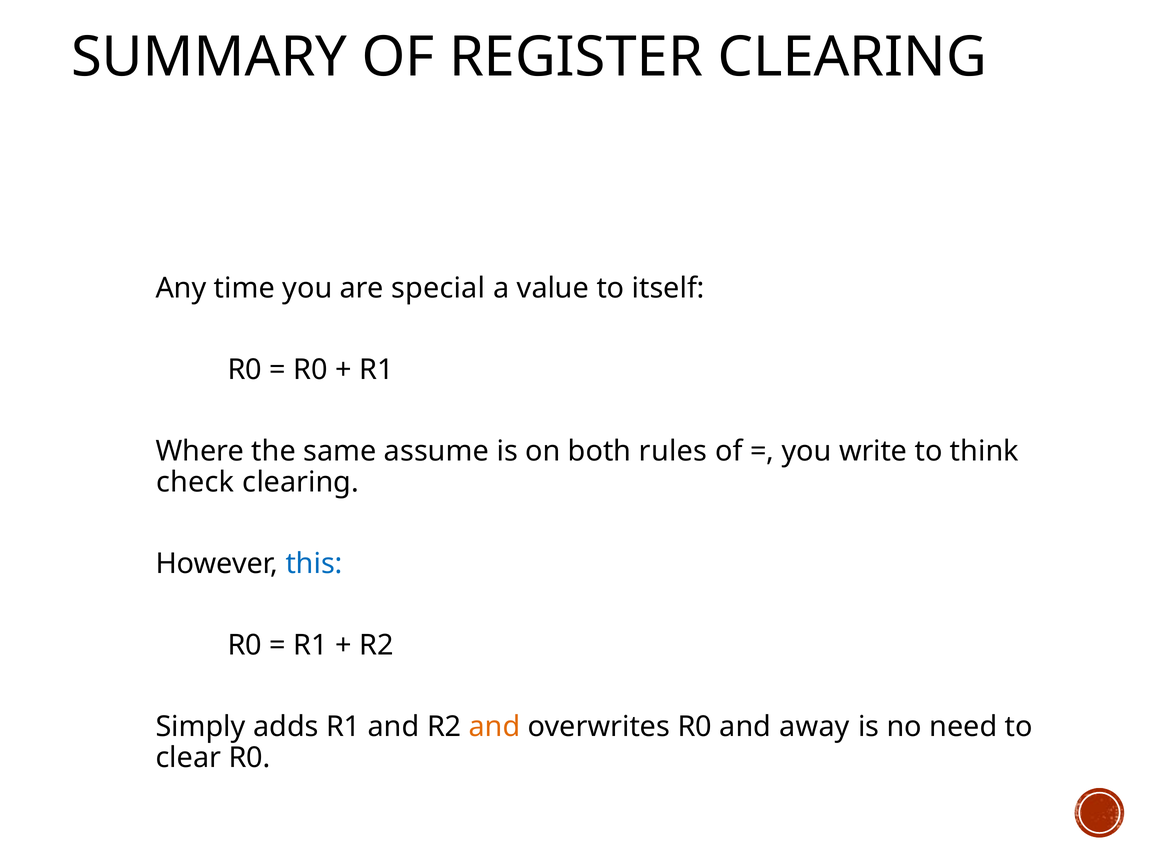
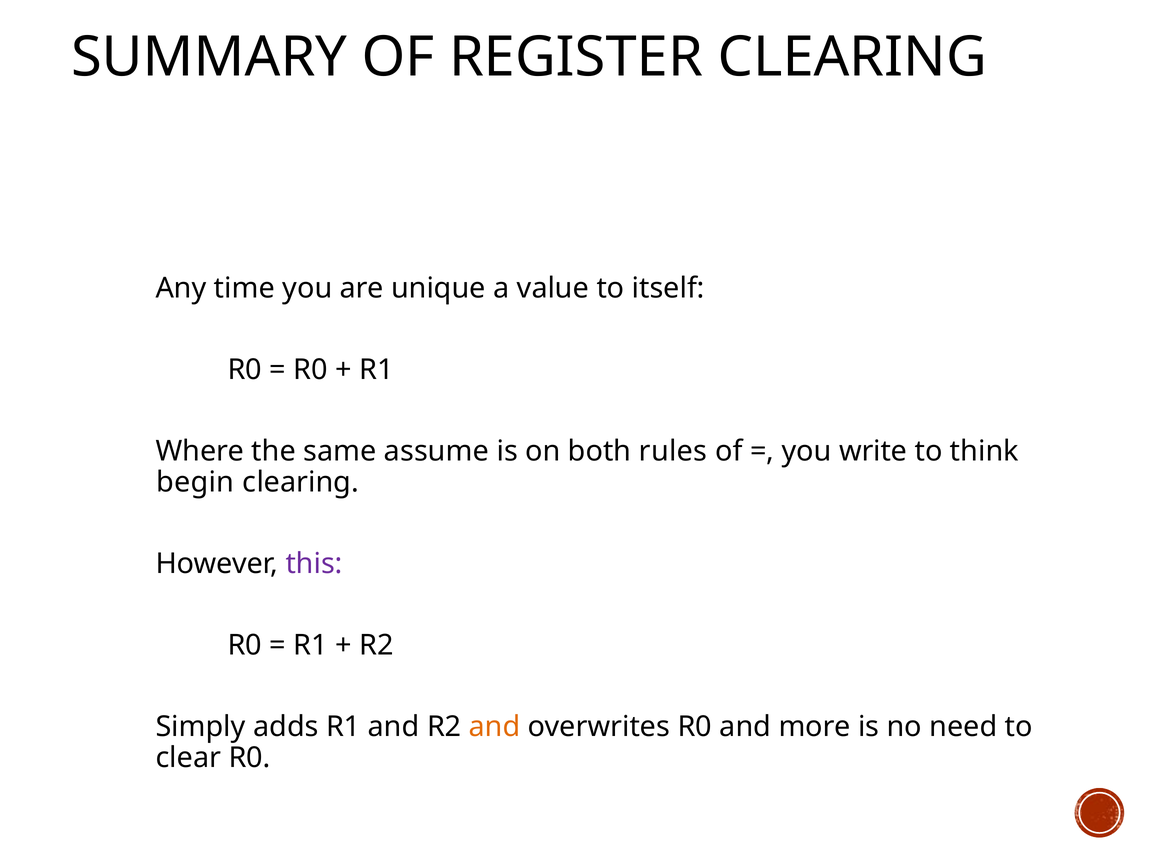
special: special -> unique
check: check -> begin
this colour: blue -> purple
away: away -> more
